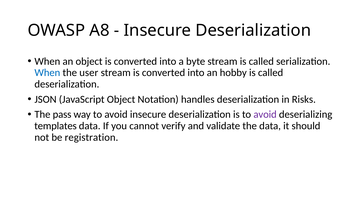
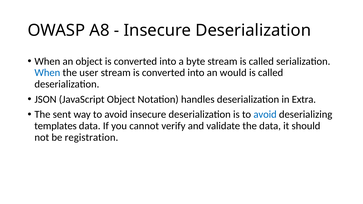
hobby: hobby -> would
Risks: Risks -> Extra
pass: pass -> sent
avoid at (265, 115) colour: purple -> blue
